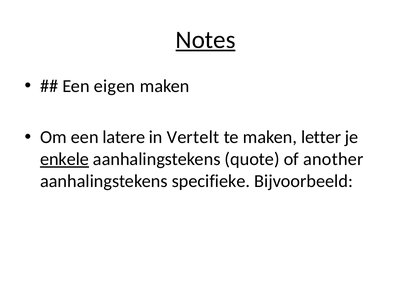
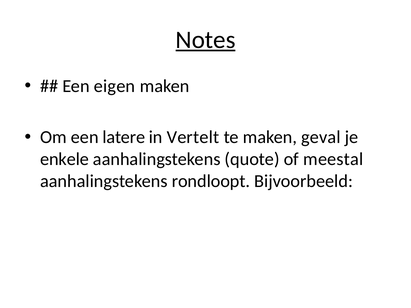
letter: letter -> geval
enkele underline: present -> none
another: another -> meestal
specifieke: specifieke -> rondloopt
